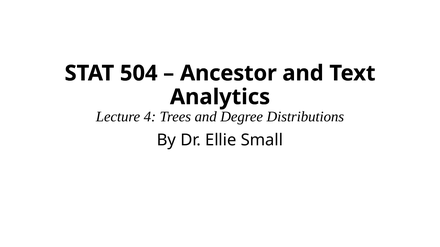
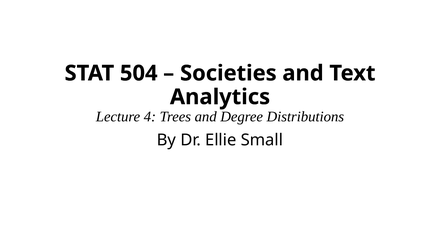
Ancestor: Ancestor -> Societies
